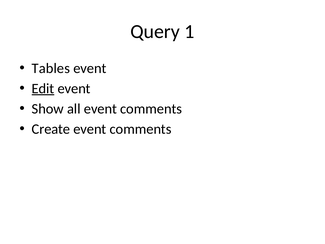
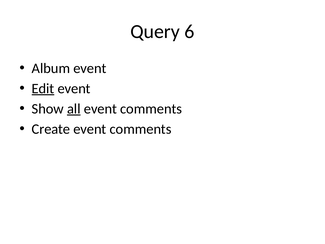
1: 1 -> 6
Tables: Tables -> Album
all underline: none -> present
